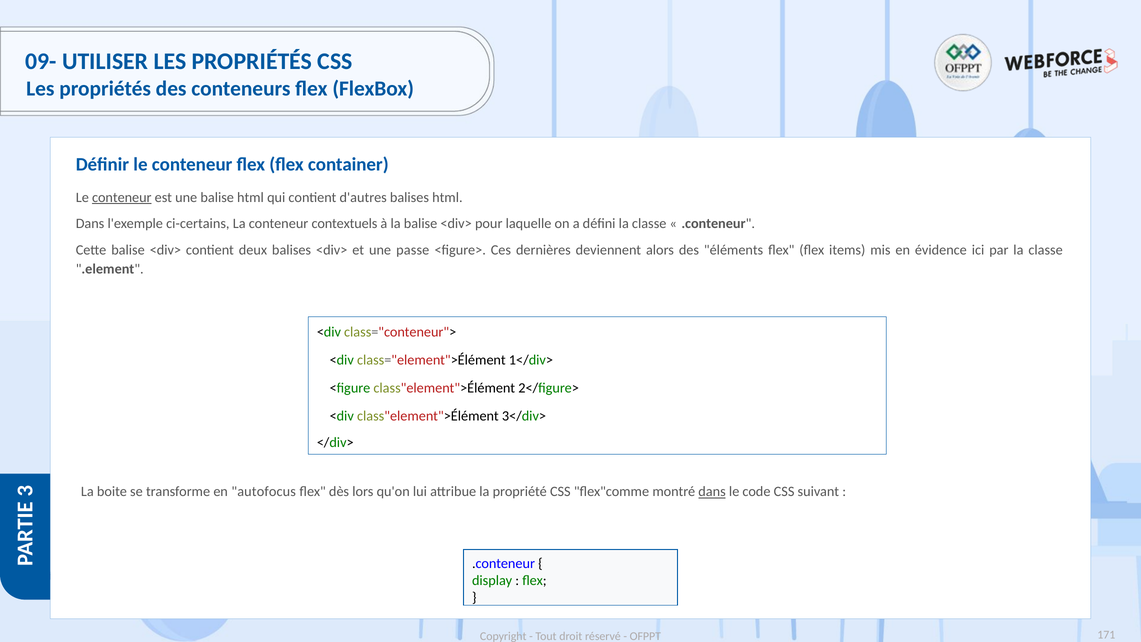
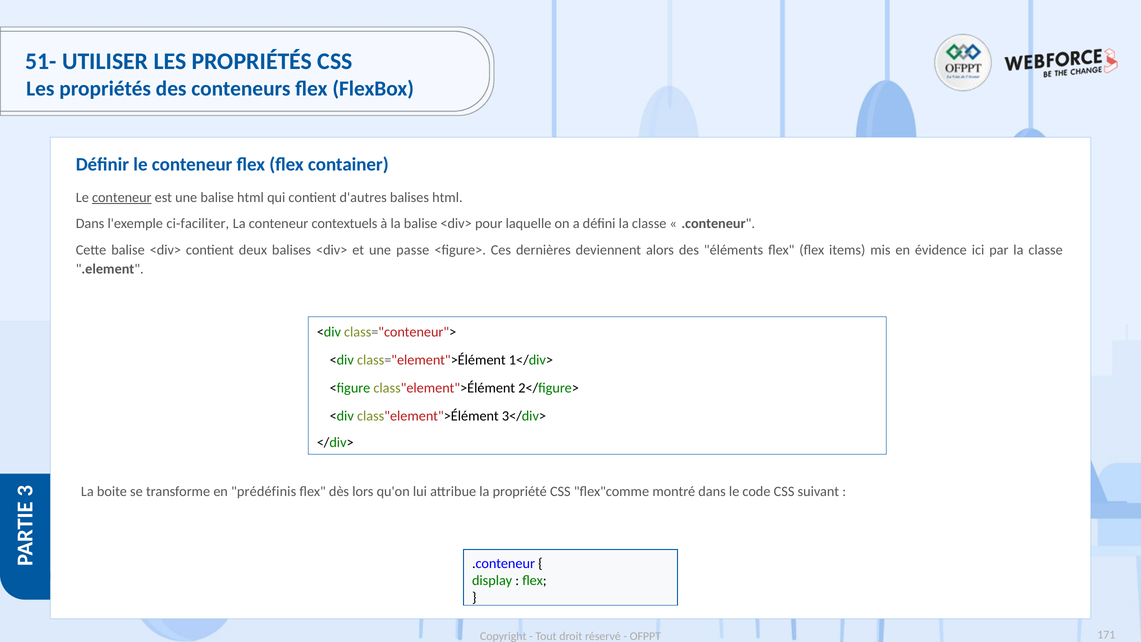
09-: 09- -> 51-
ci-certains: ci-certains -> ci-faciliter
autofocus: autofocus -> prédéfinis
dans at (712, 492) underline: present -> none
